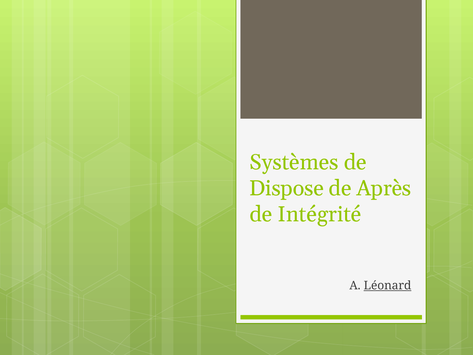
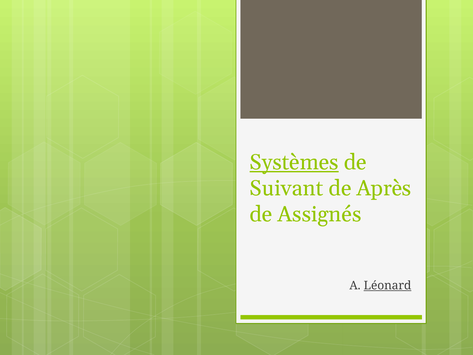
Systèmes underline: none -> present
Dispose: Dispose -> Suivant
Intégrité: Intégrité -> Assignés
